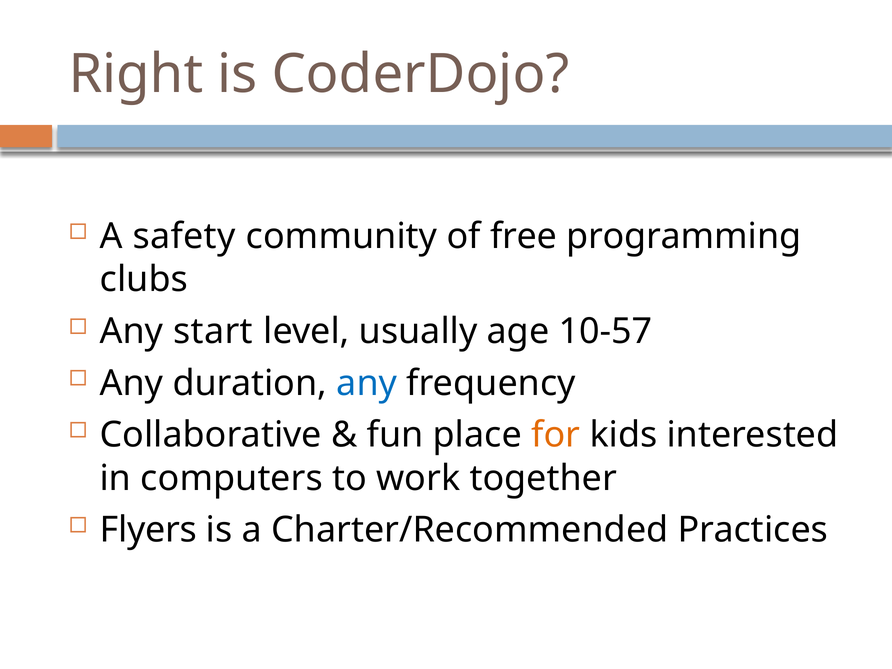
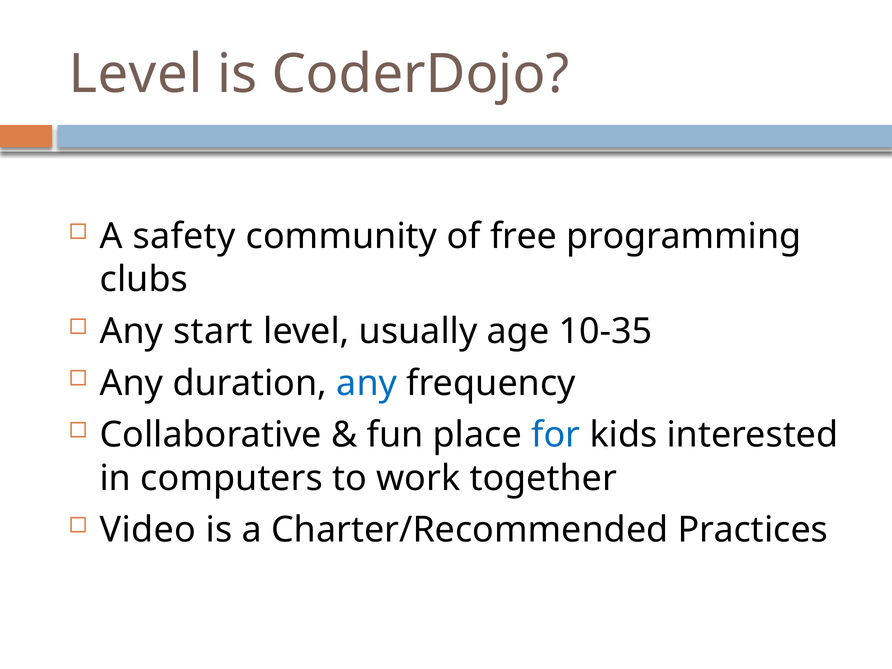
Right at (136, 74): Right -> Level
10-57: 10-57 -> 10-35
for colour: orange -> blue
Flyers: Flyers -> Video
